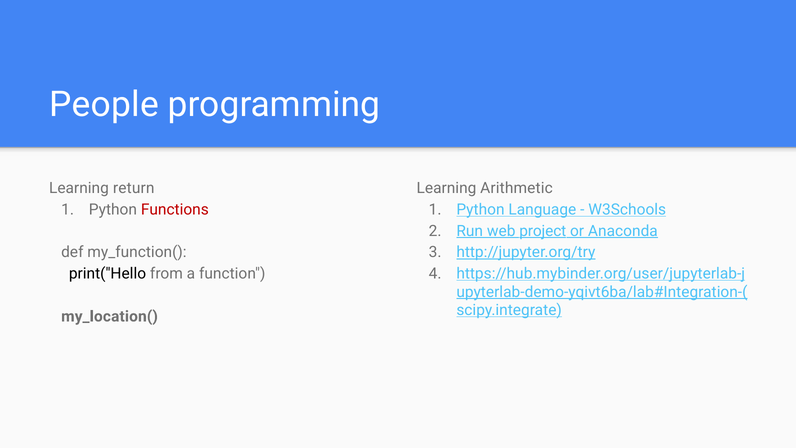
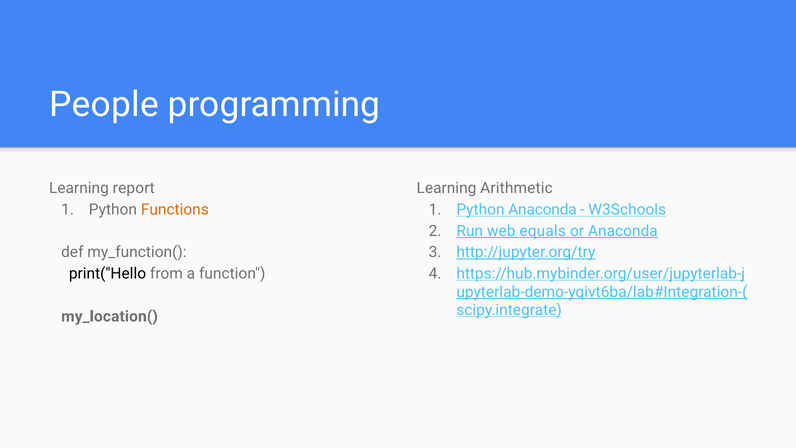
return: return -> report
Functions colour: red -> orange
Python Language: Language -> Anaconda
project: project -> equals
